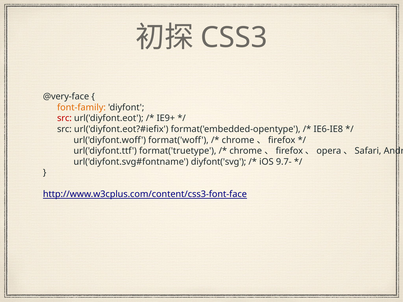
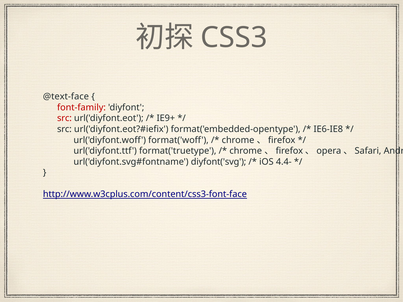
@very-face: @very-face -> @text-face
font-family colour: orange -> red
9.7-: 9.7- -> 4.4-
